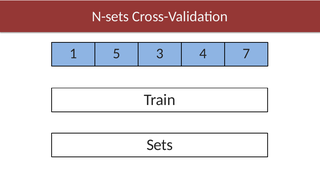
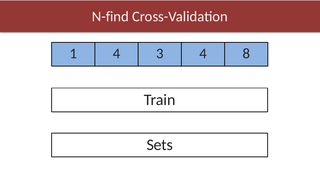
N-sets: N-sets -> N-find
1 5: 5 -> 4
7: 7 -> 8
